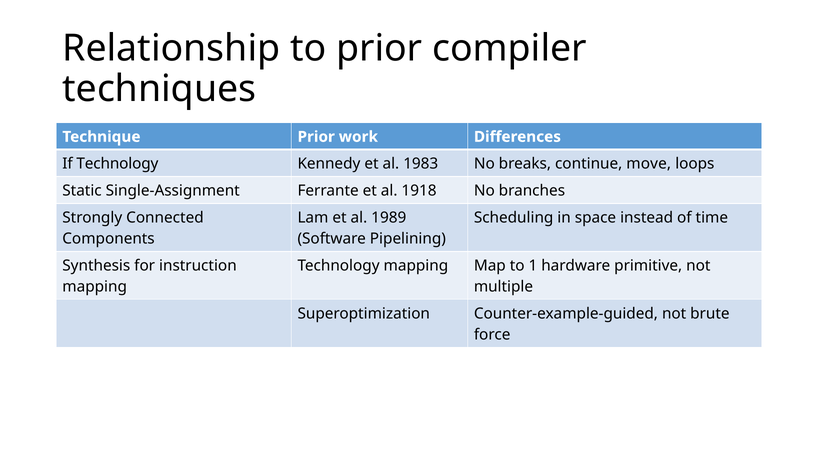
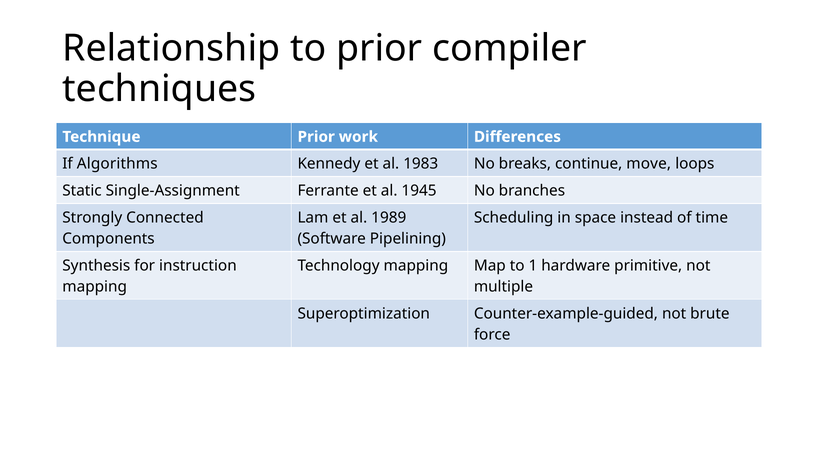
If Technology: Technology -> Algorithms
1918: 1918 -> 1945
